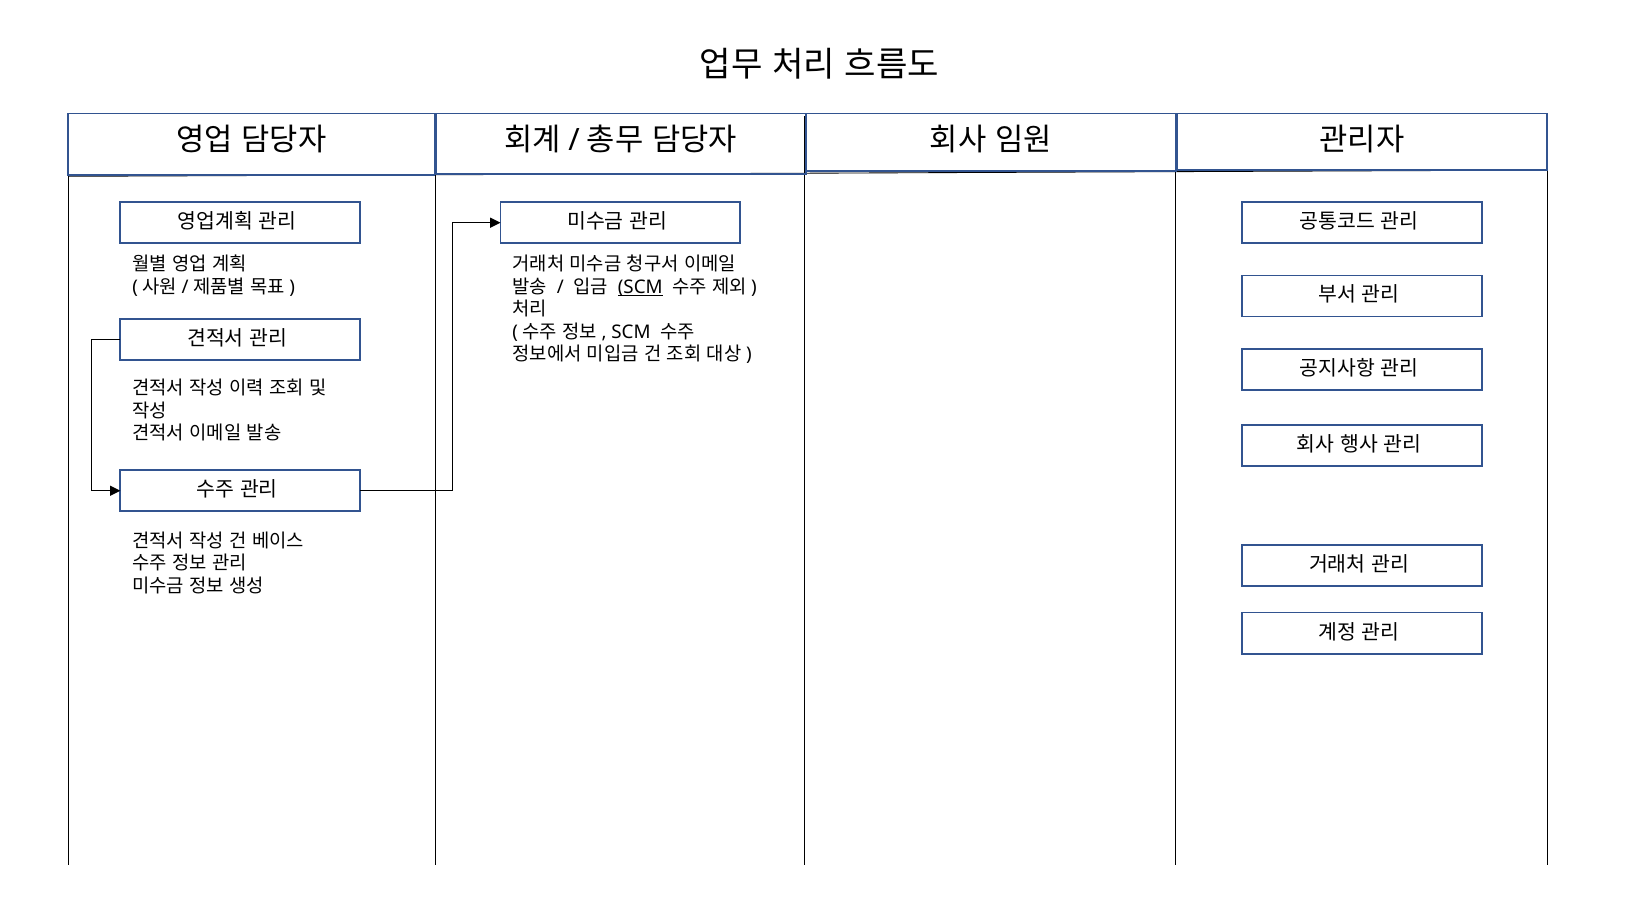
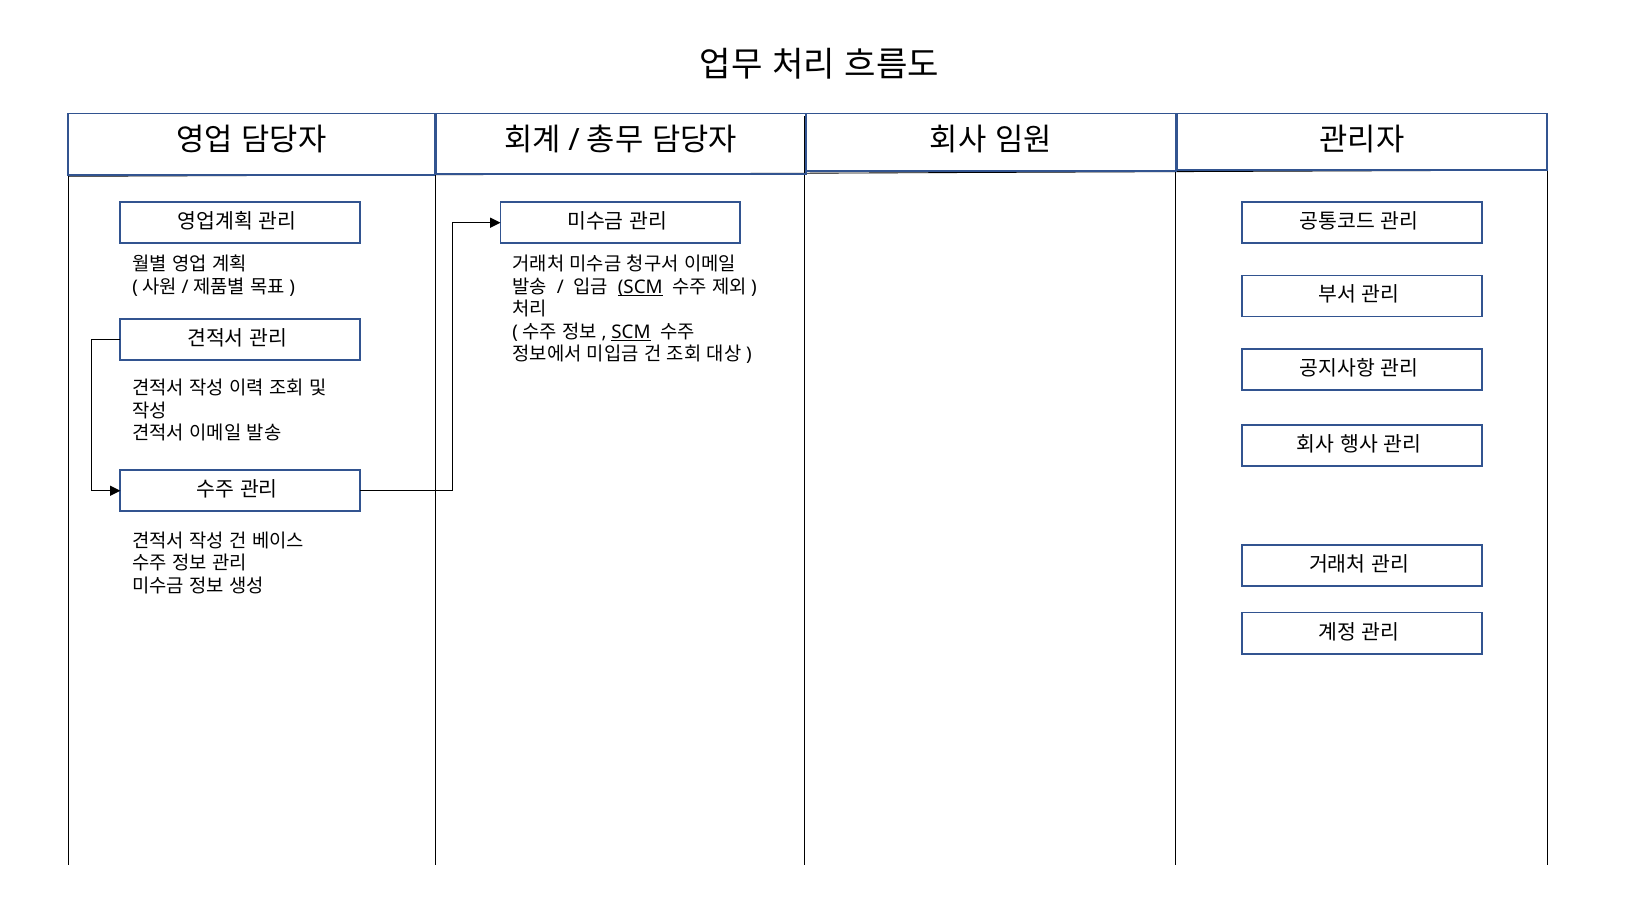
SCM at (631, 332) underline: none -> present
